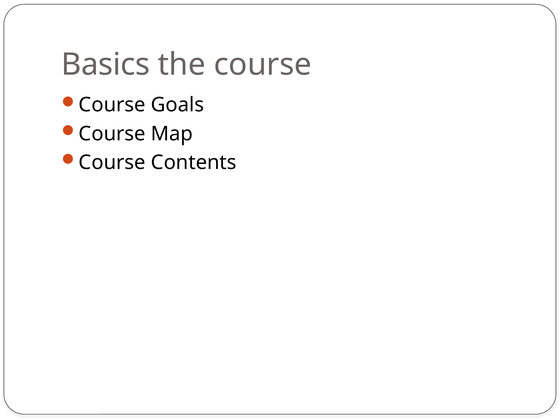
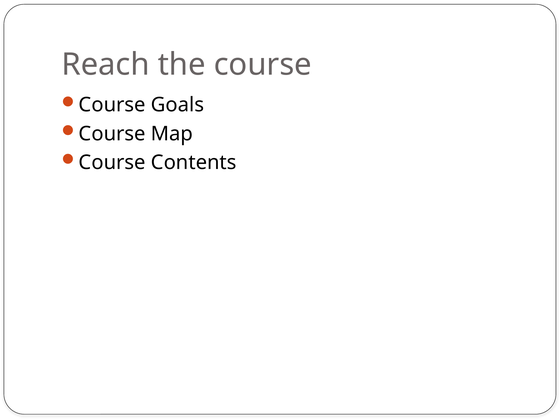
Basics: Basics -> Reach
